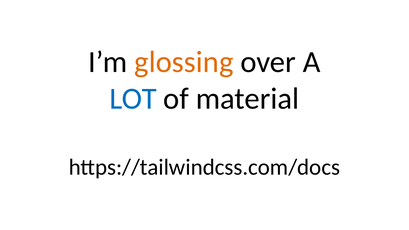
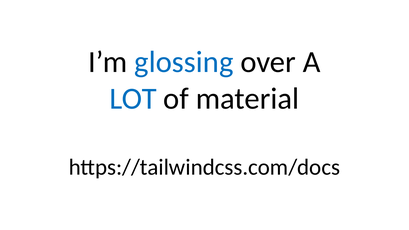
glossing colour: orange -> blue
